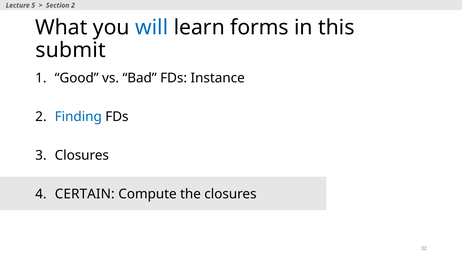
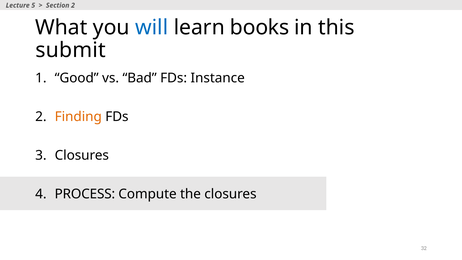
forms: forms -> books
Finding colour: blue -> orange
CERTAIN: CERTAIN -> PROCESS
